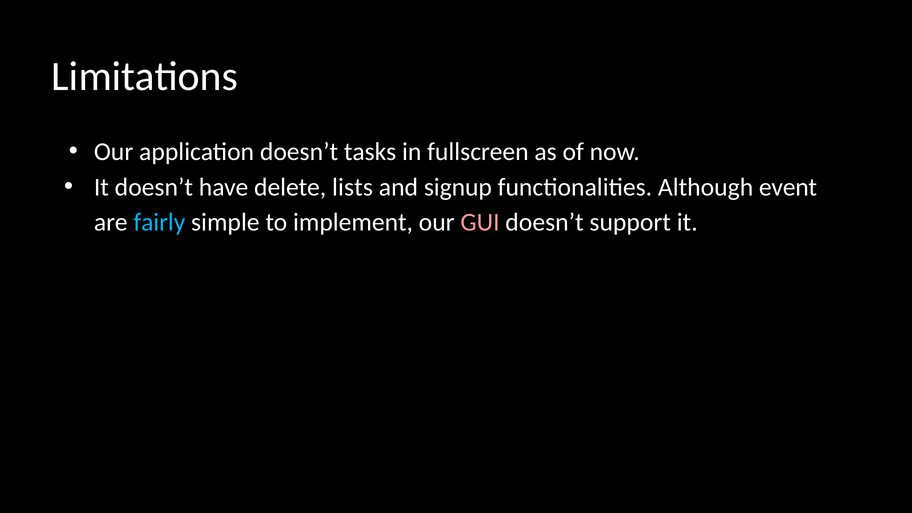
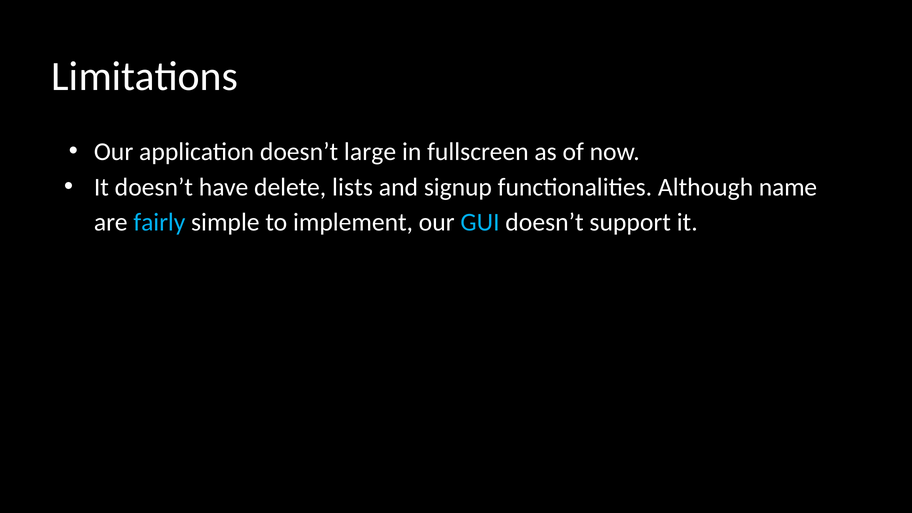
tasks: tasks -> large
event: event -> name
GUI colour: pink -> light blue
